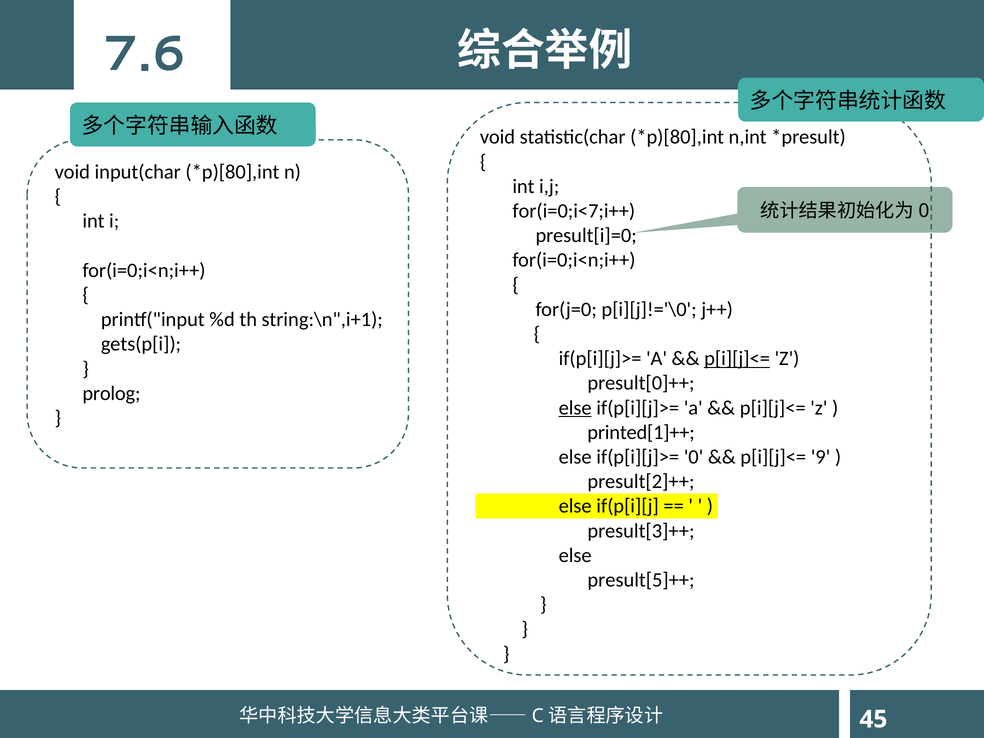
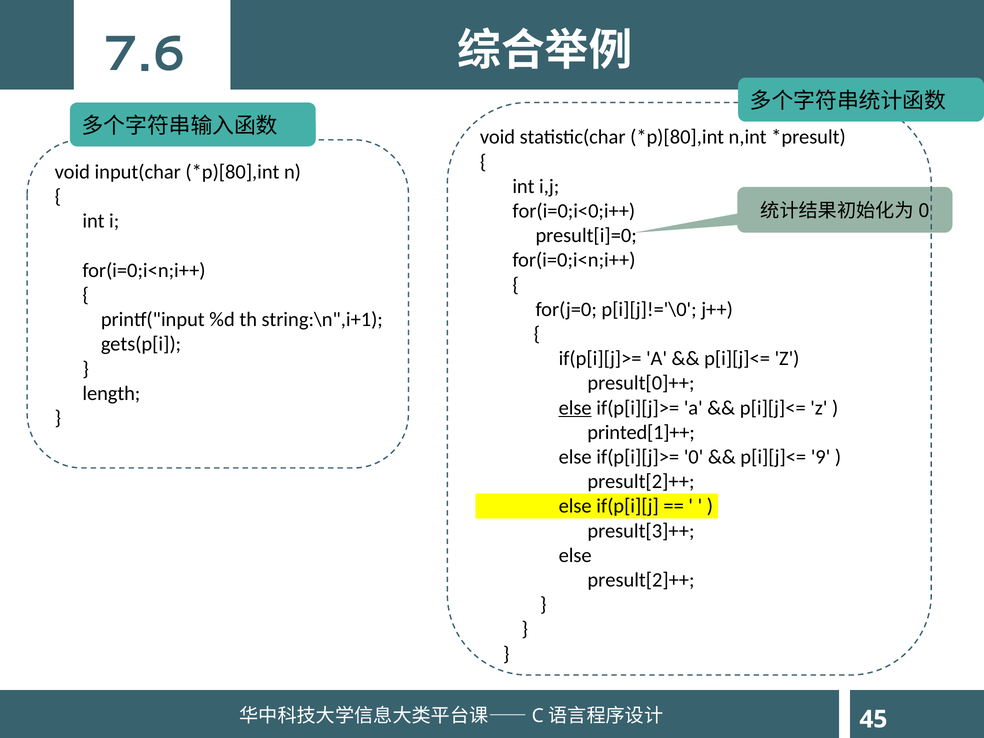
for(i=0;i<7;i++: for(i=0;i<7;i++ -> for(i=0;i<0;i++
p[i][j]<= at (737, 359) underline: present -> none
prolog: prolog -> length
presult[5]++ at (641, 580): presult[5]++ -> presult[2]++
